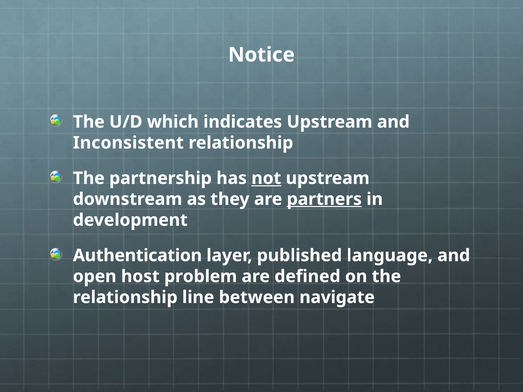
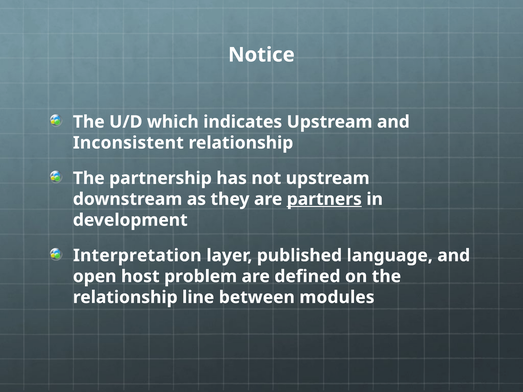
not underline: present -> none
Authentication: Authentication -> Interpretation
navigate: navigate -> modules
